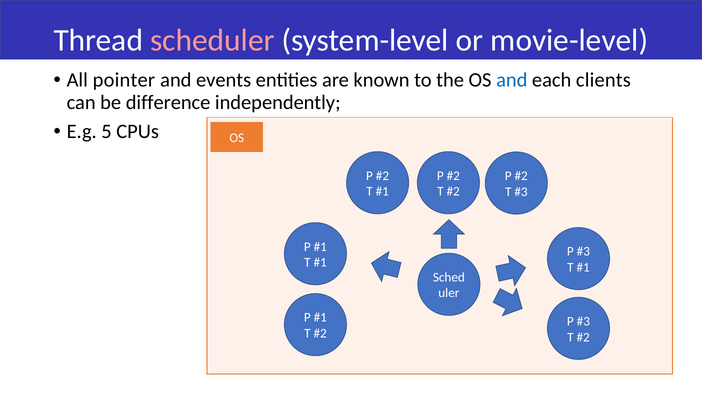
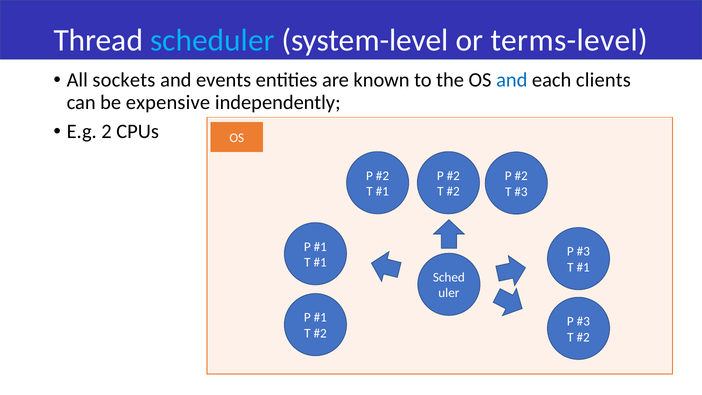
scheduler colour: pink -> light blue
movie-level: movie-level -> terms-level
pointer: pointer -> sockets
difference: difference -> expensive
5: 5 -> 2
